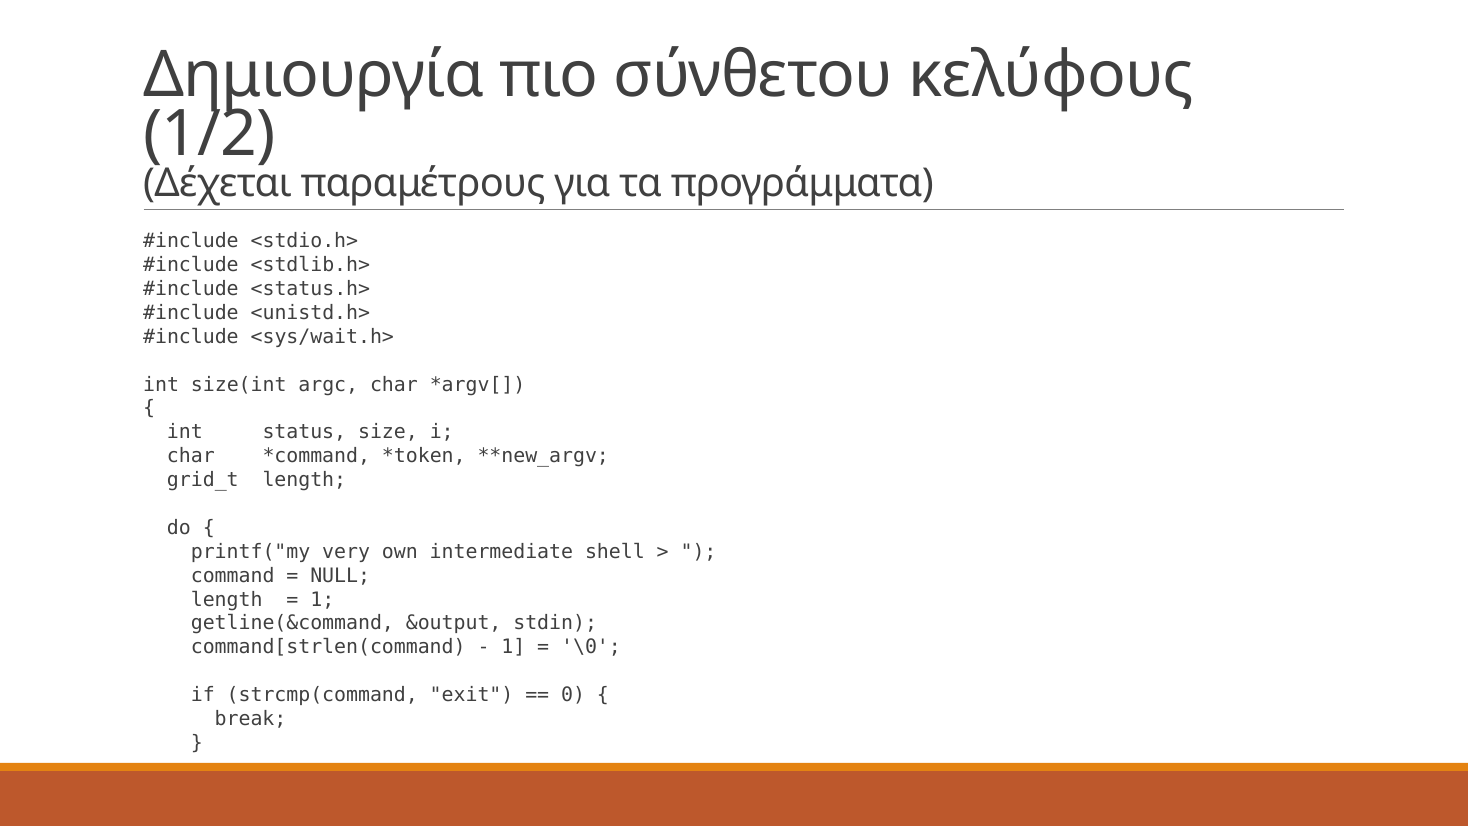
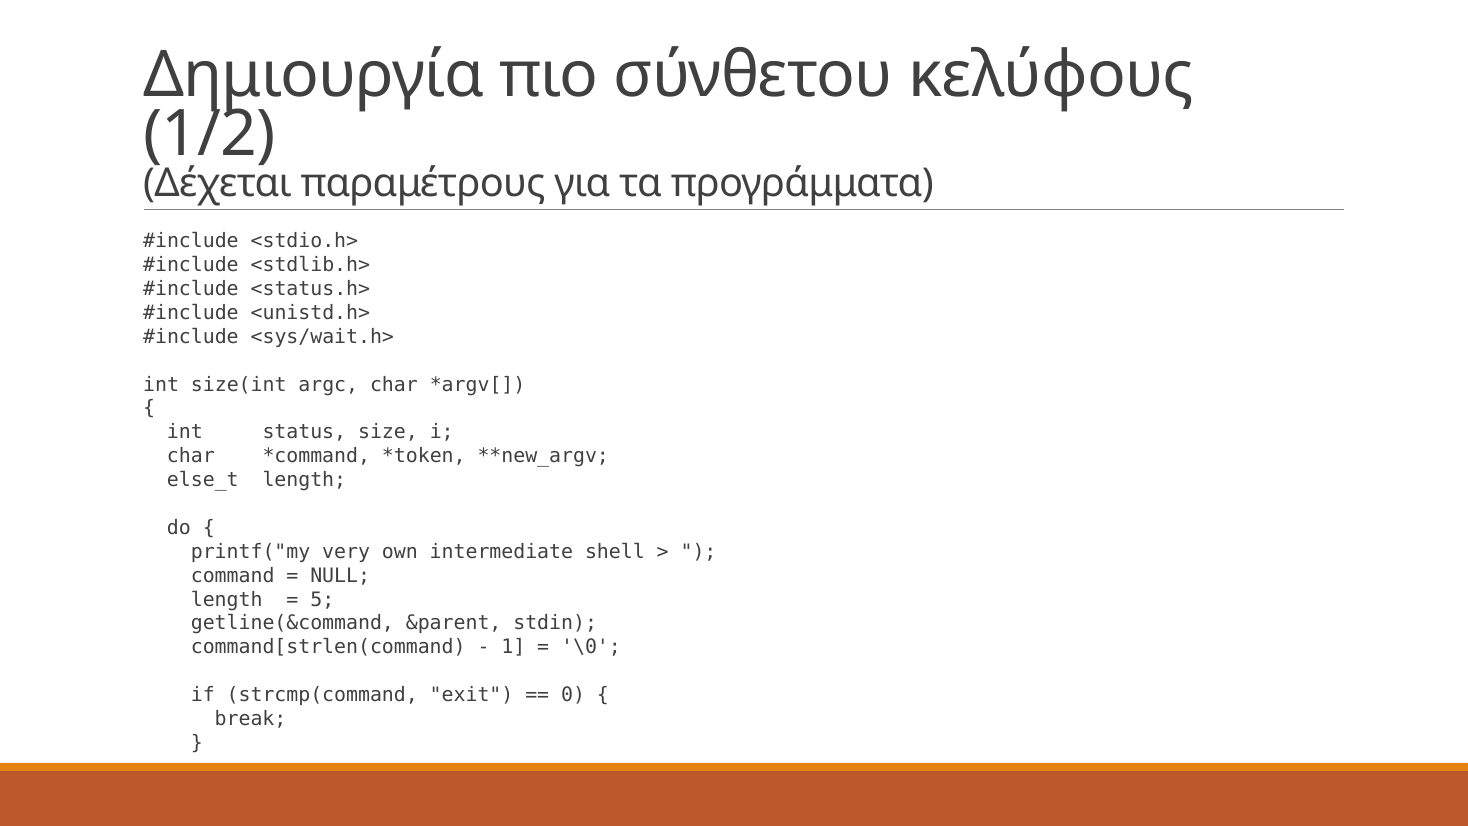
grid_t: grid_t -> else_t
1 at (322, 599): 1 -> 5
&output: &output -> &parent
